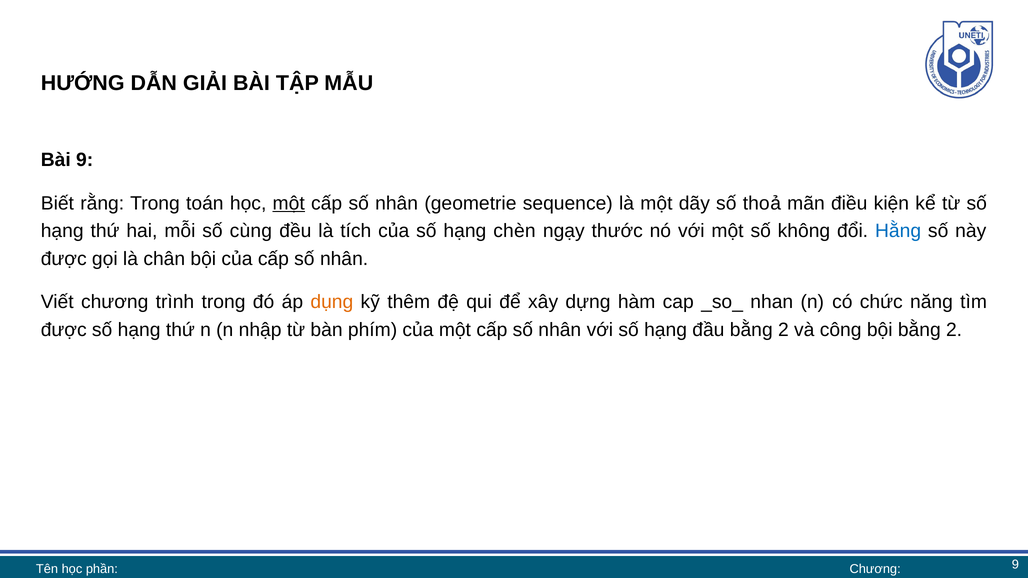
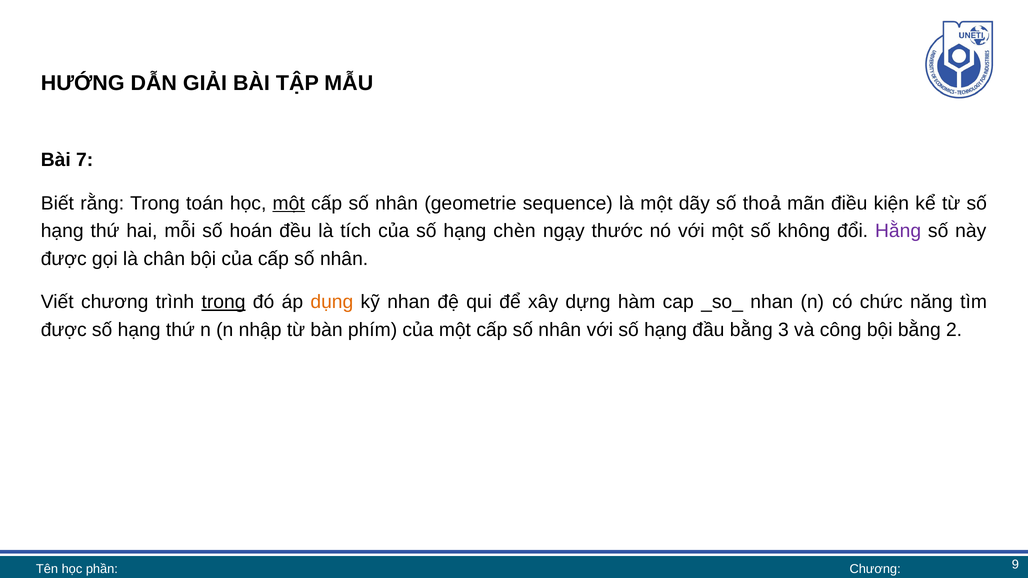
Bài 9: 9 -> 7
cùng: cùng -> hoán
Hằng colour: blue -> purple
trong at (224, 302) underline: none -> present
kỹ thêm: thêm -> nhan
đầu bằng 2: 2 -> 3
